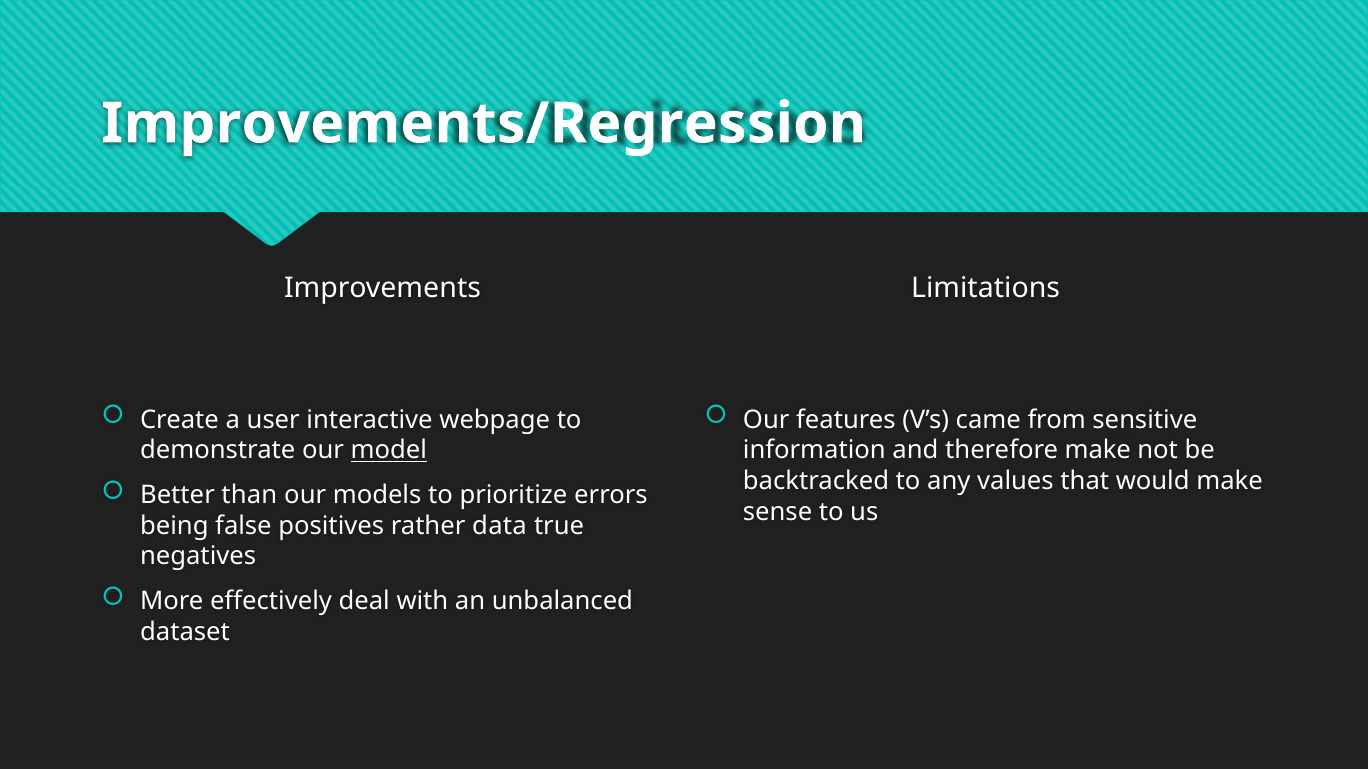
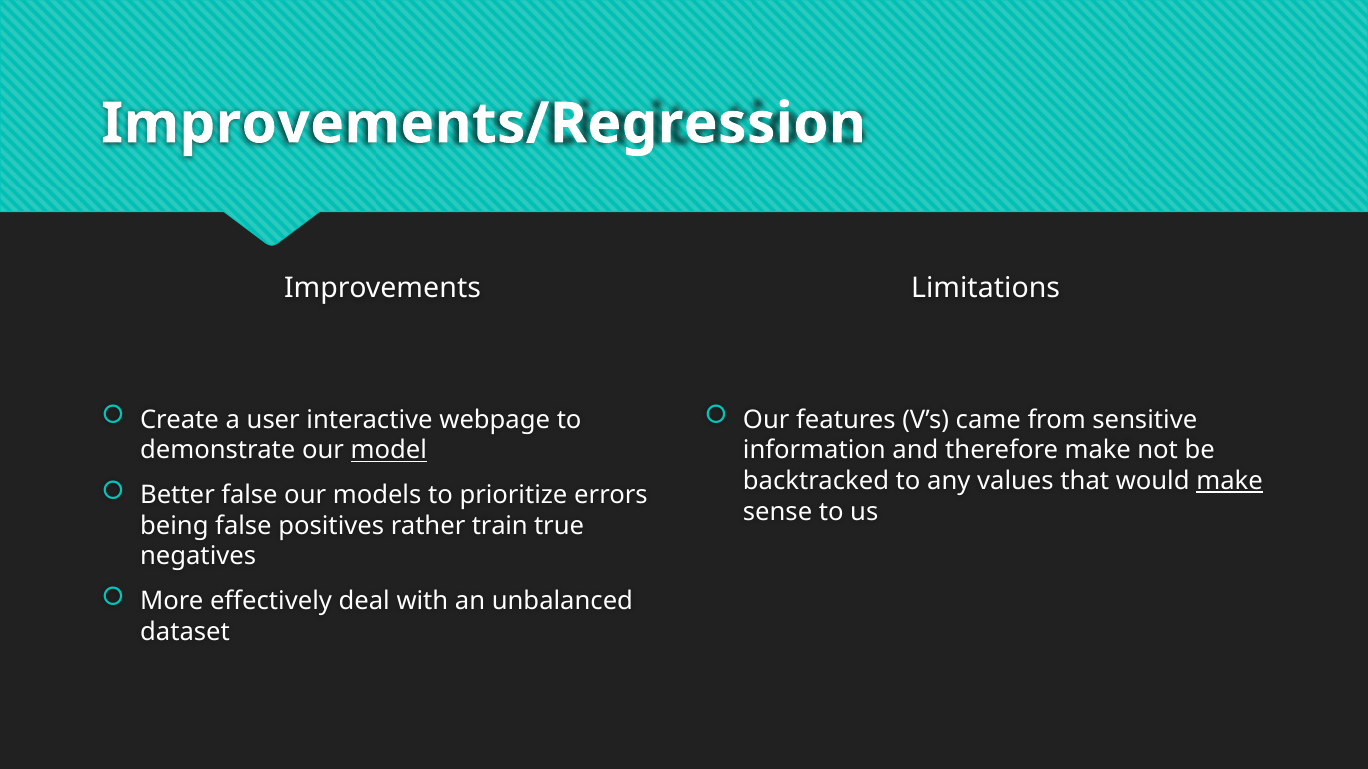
make at (1230, 482) underline: none -> present
Better than: than -> false
data: data -> train
